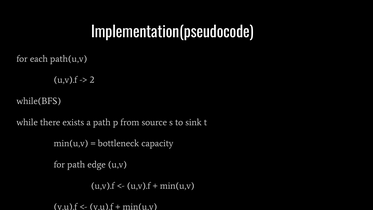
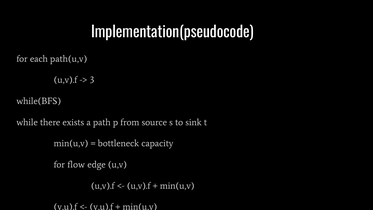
2: 2 -> 3
for path: path -> flow
